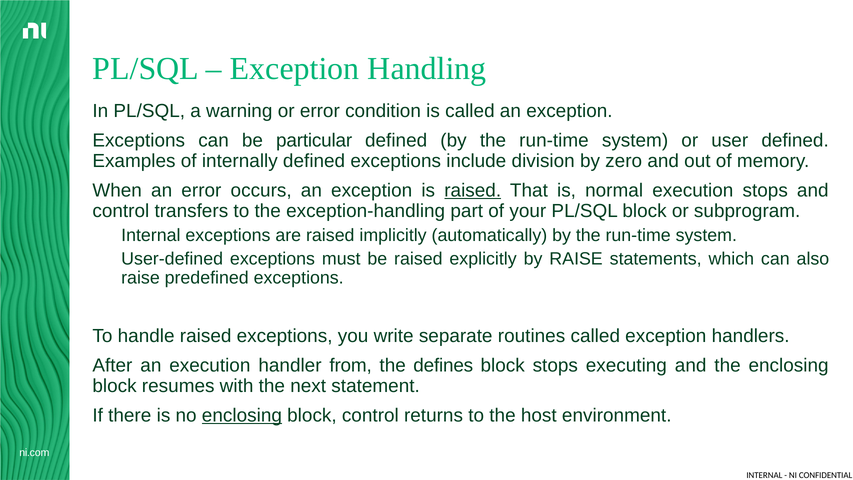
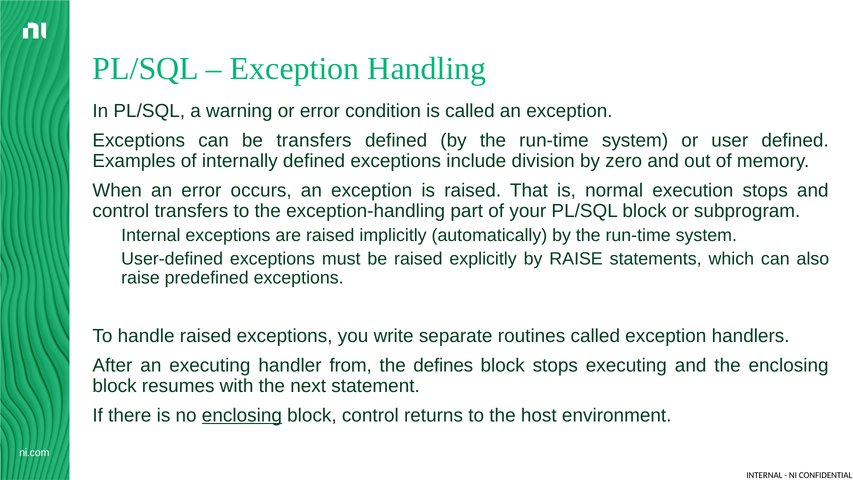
be particular: particular -> transfers
raised at (473, 190) underline: present -> none
an execution: execution -> executing
